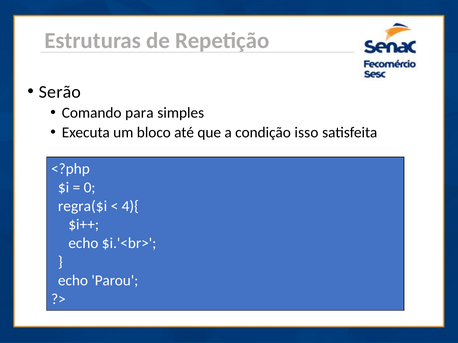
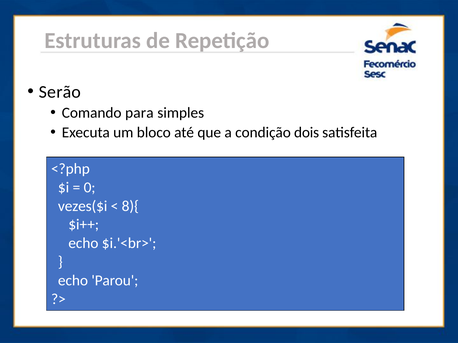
isso: isso -> dois
regra($i: regra($i -> vezes($i
4){: 4){ -> 8){
